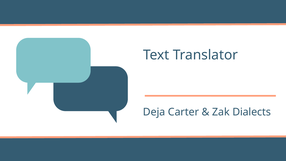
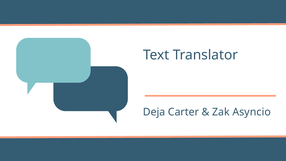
Dialects: Dialects -> Asyncio
